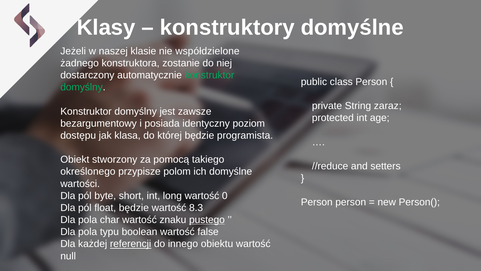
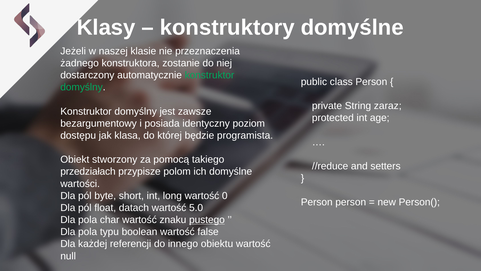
współdzielone: współdzielone -> przeznaczenia
określonego: określonego -> przedziałach
float będzie: będzie -> datach
8.3: 8.3 -> 5.0
referencji underline: present -> none
